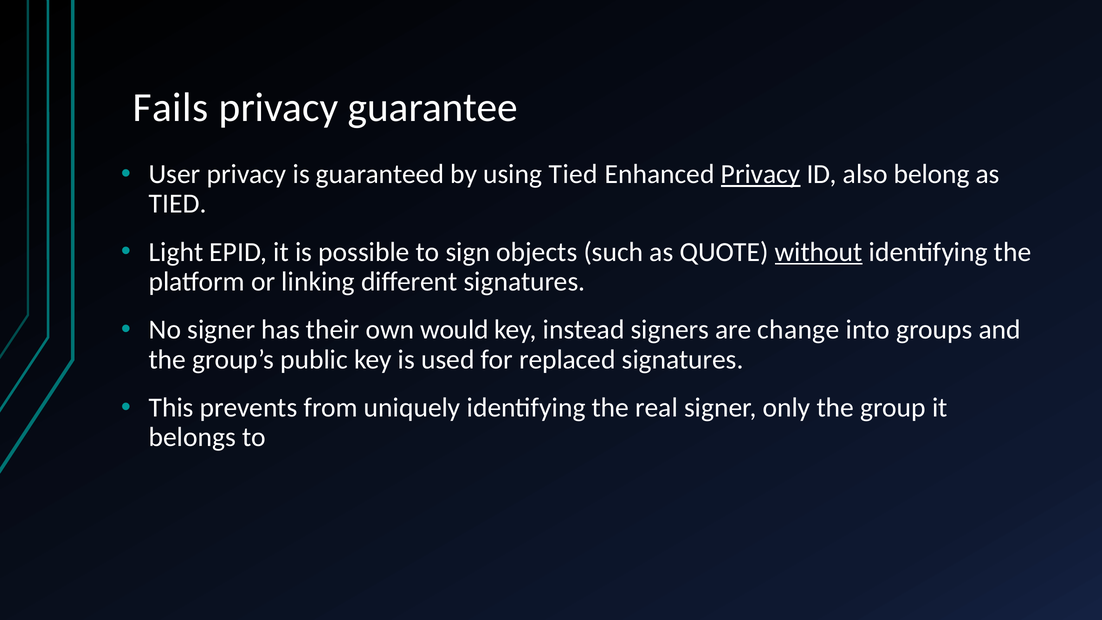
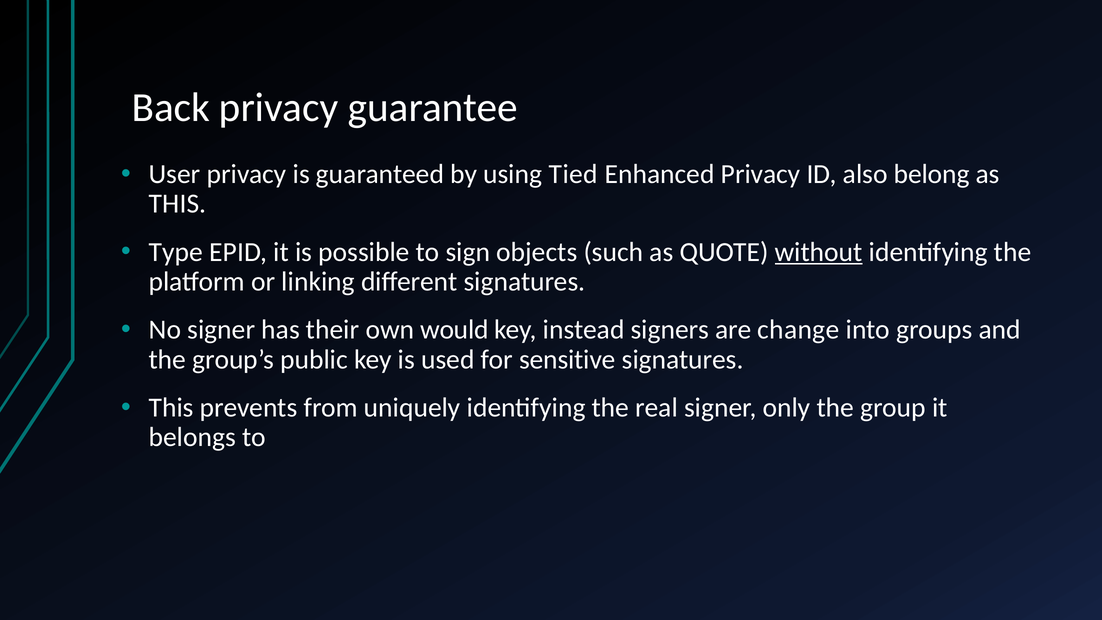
Fails: Fails -> Back
Privacy at (761, 174) underline: present -> none
TIED at (178, 204): TIED -> THIS
Light: Light -> Type
replaced: replaced -> sensitive
